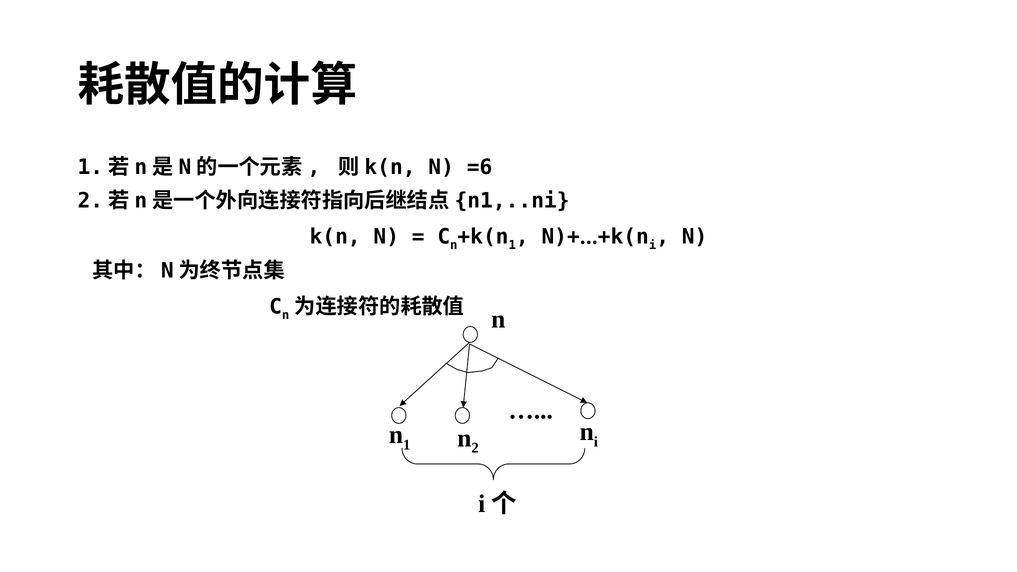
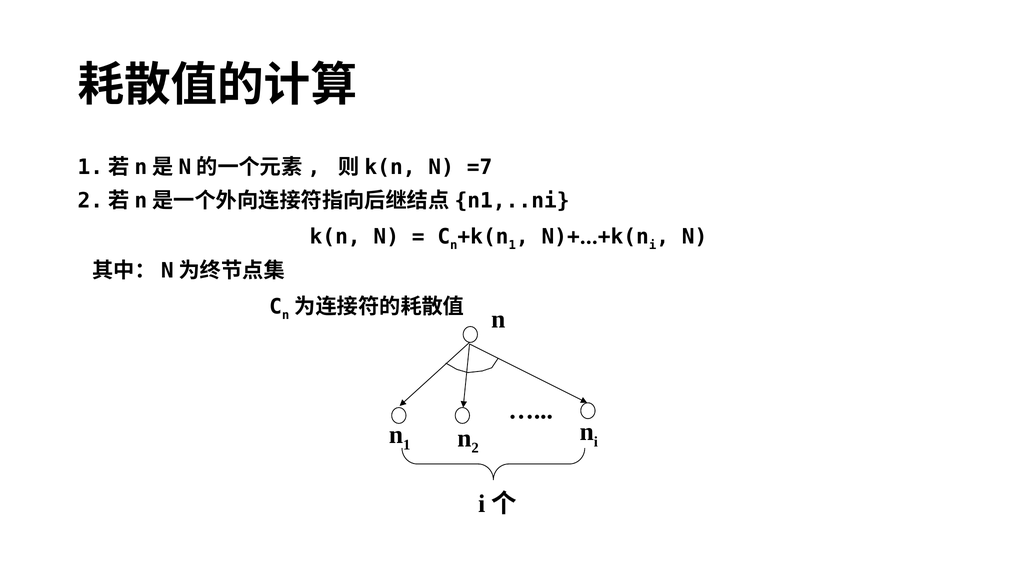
=6: =6 -> =7
